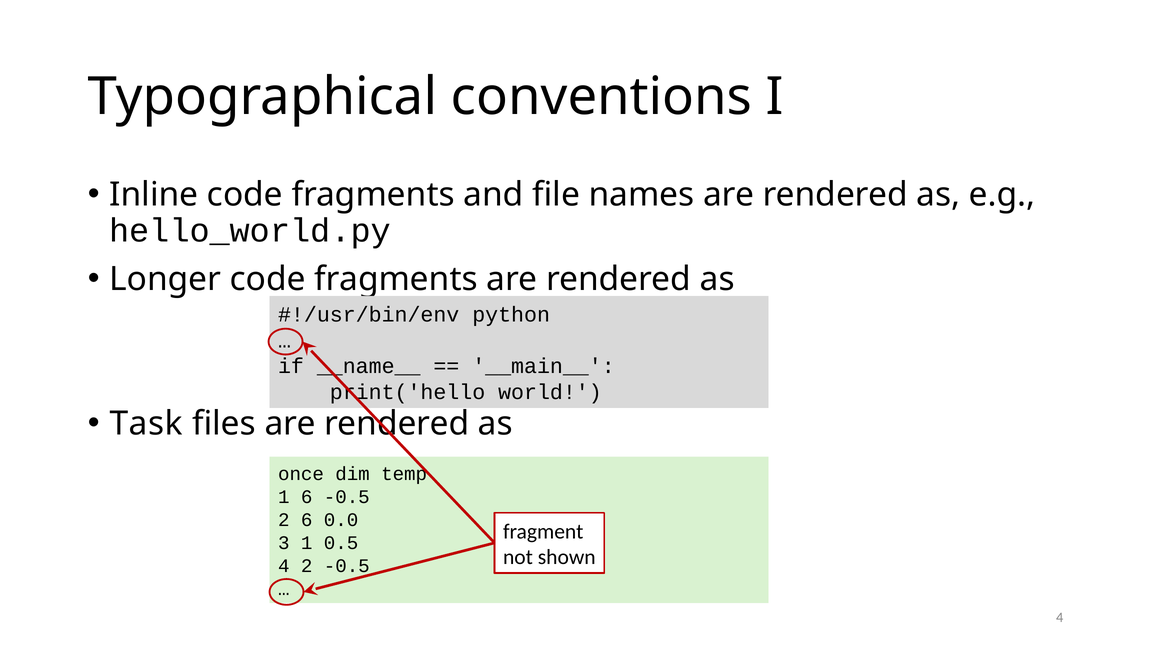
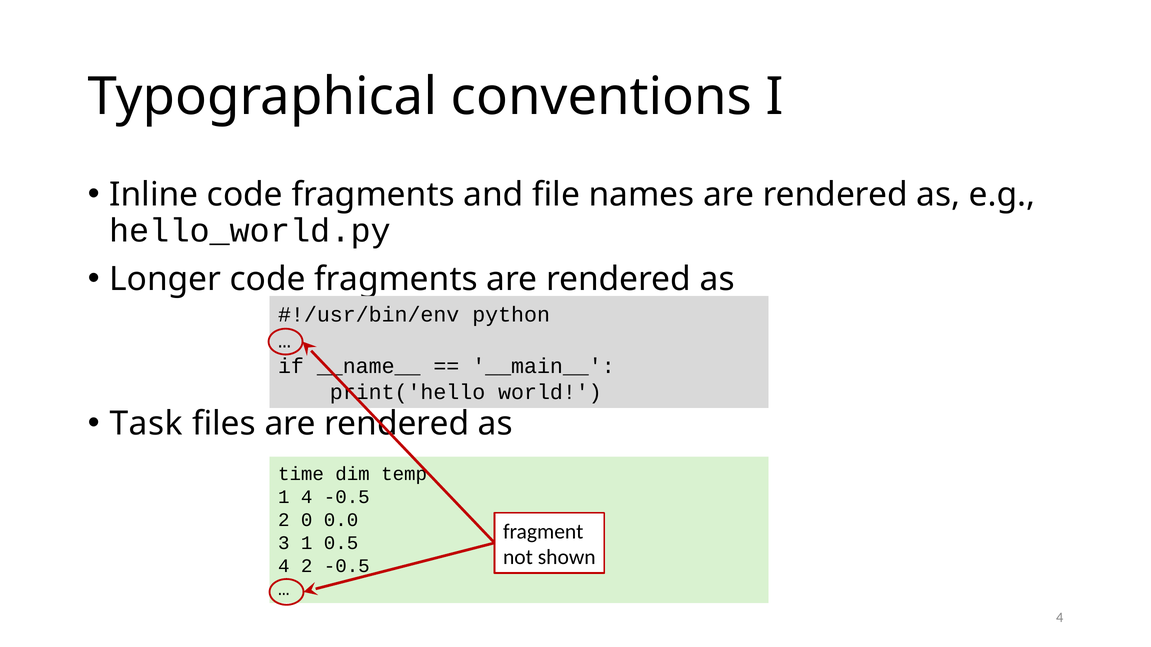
once: once -> time
1 6: 6 -> 4
2 6: 6 -> 0
